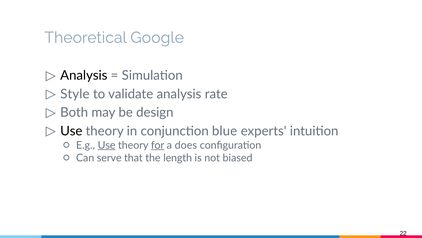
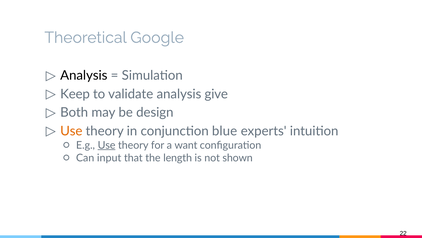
Style: Style -> Keep
rate: rate -> give
Use at (71, 131) colour: black -> orange
for underline: present -> none
does: does -> want
serve: serve -> input
biased: biased -> shown
